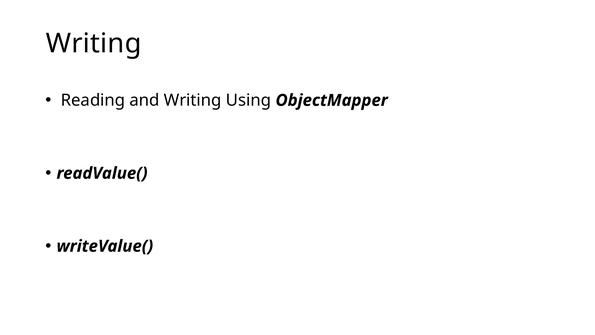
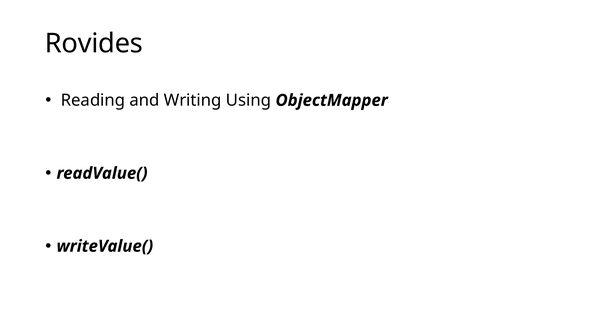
Writing at (94, 44): Writing -> Rovides
